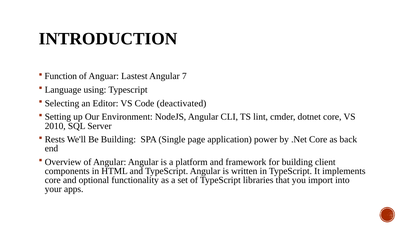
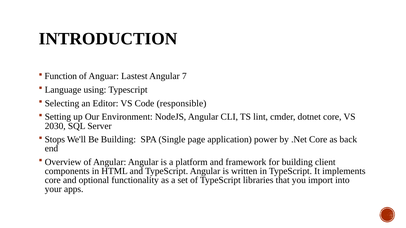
deactivated: deactivated -> responsible
2010: 2010 -> 2030
Rests: Rests -> Stops
